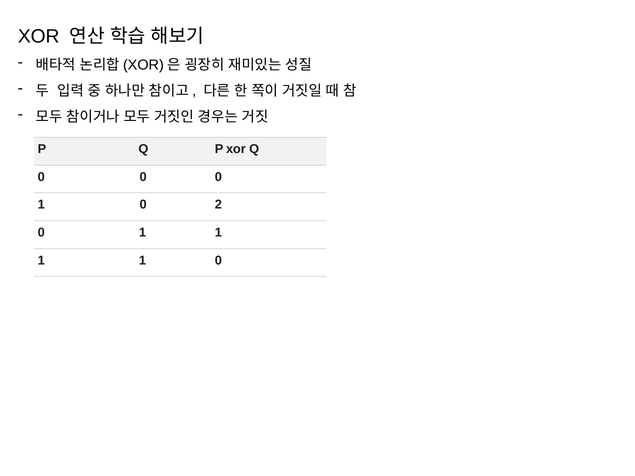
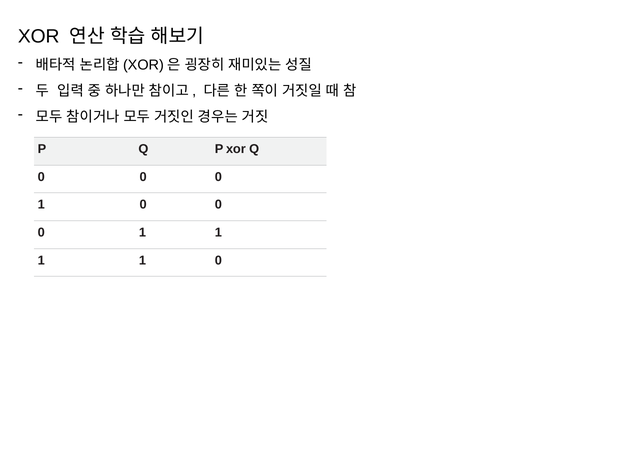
1 0 2: 2 -> 0
